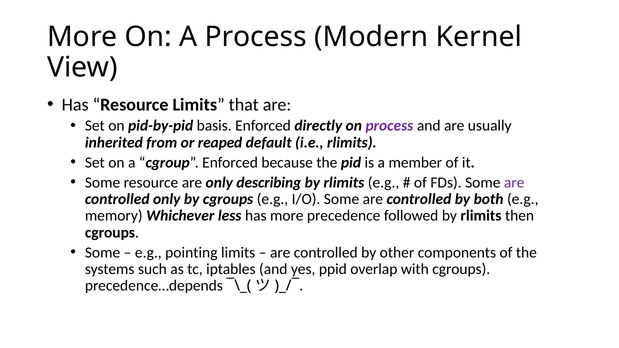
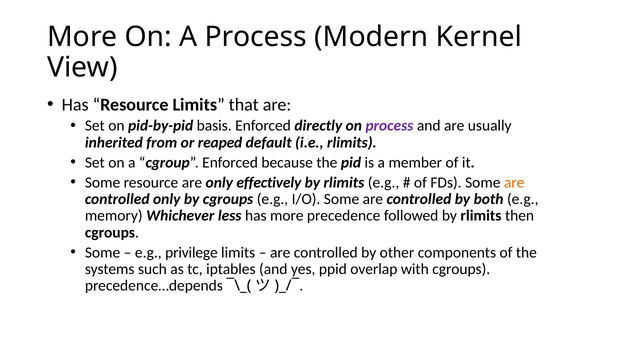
describing: describing -> effectively
are at (514, 183) colour: purple -> orange
pointing: pointing -> privilege
